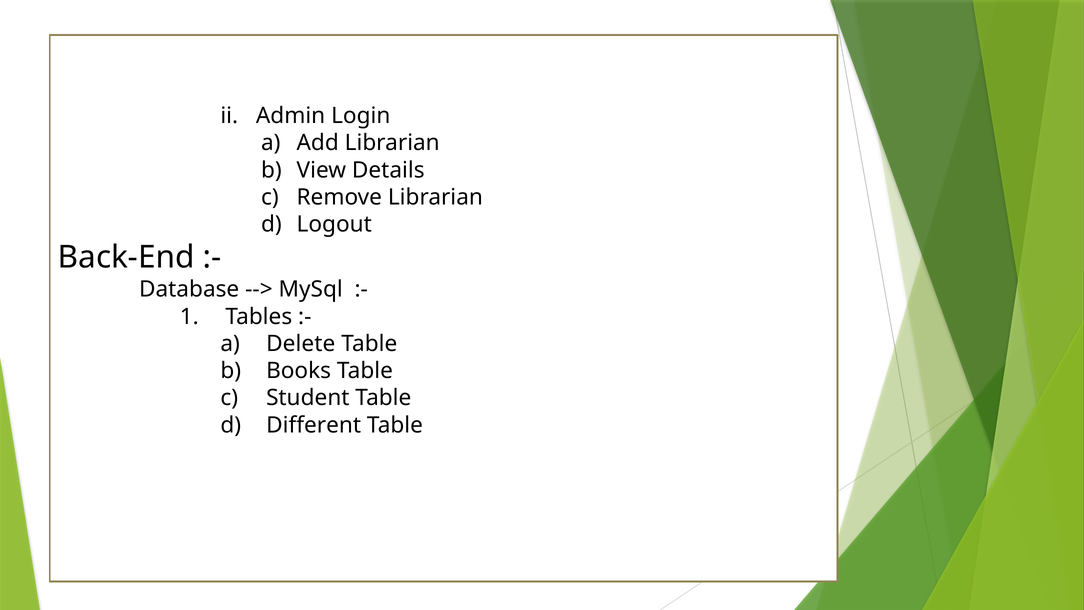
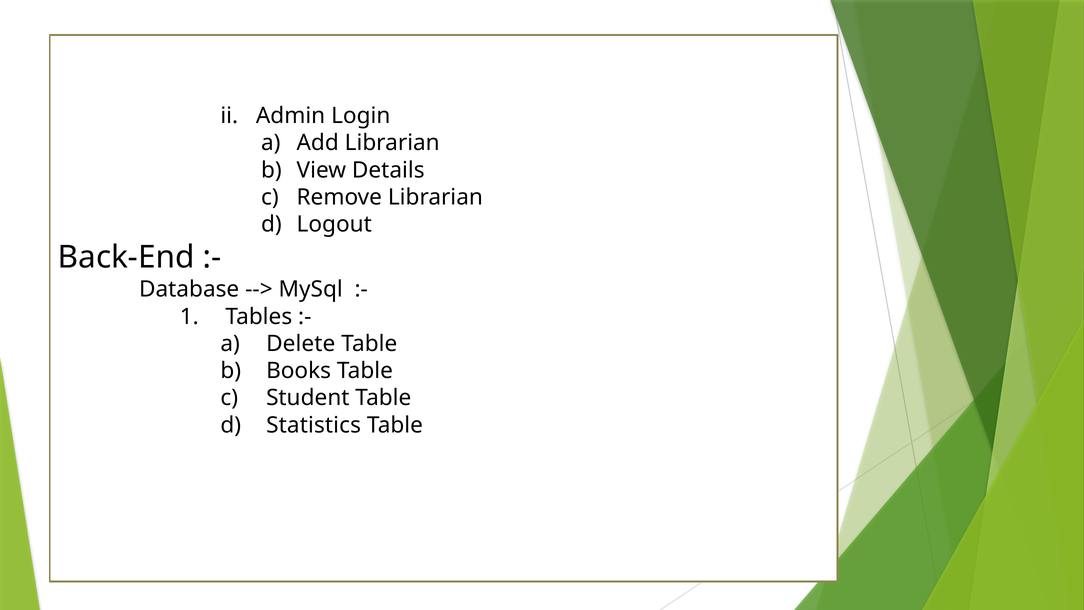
Different: Different -> Statistics
